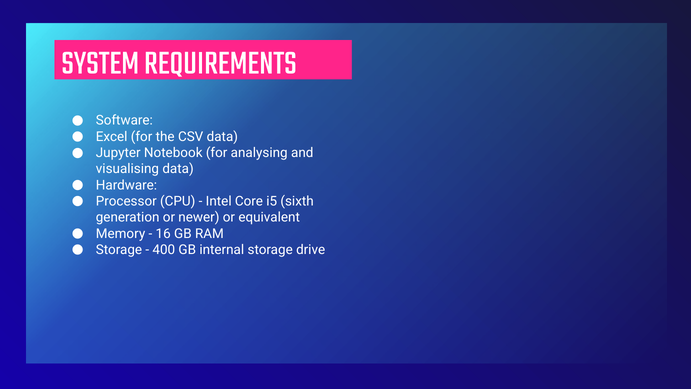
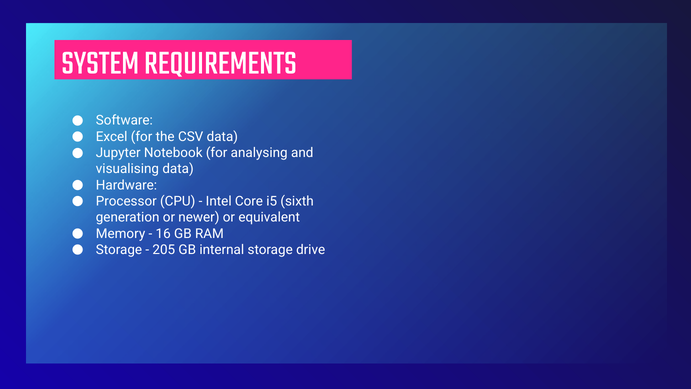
400: 400 -> 205
